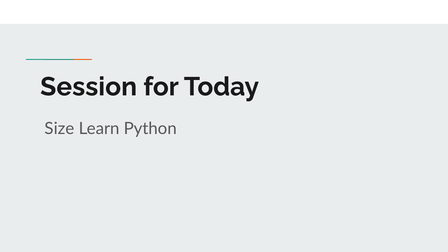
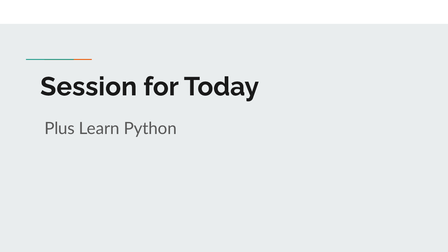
Size: Size -> Plus
